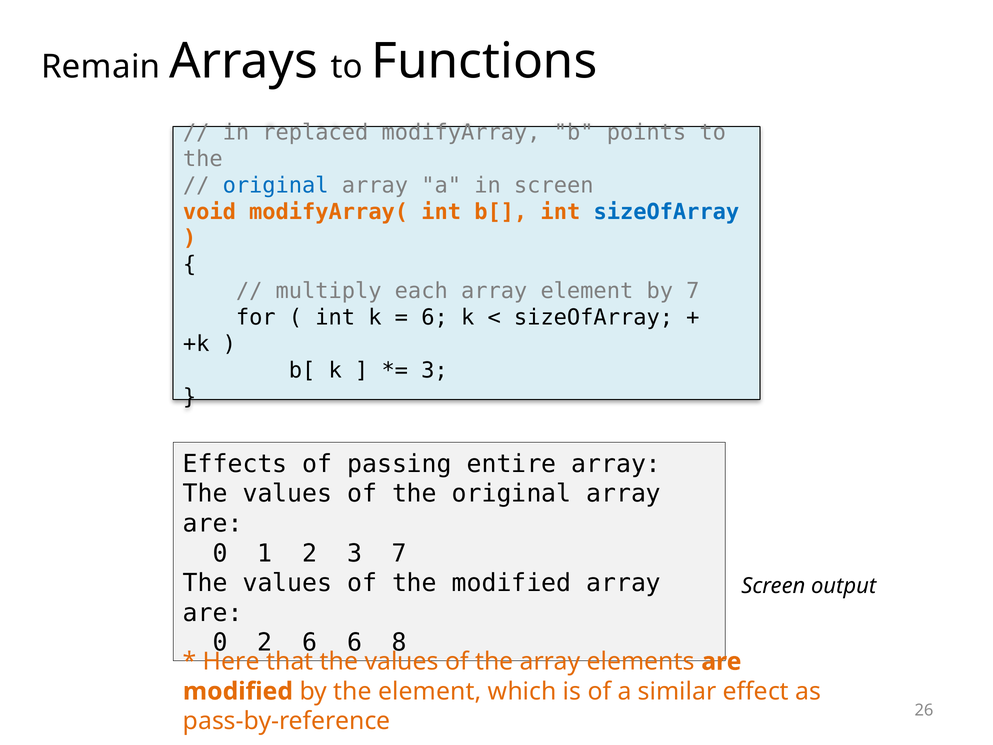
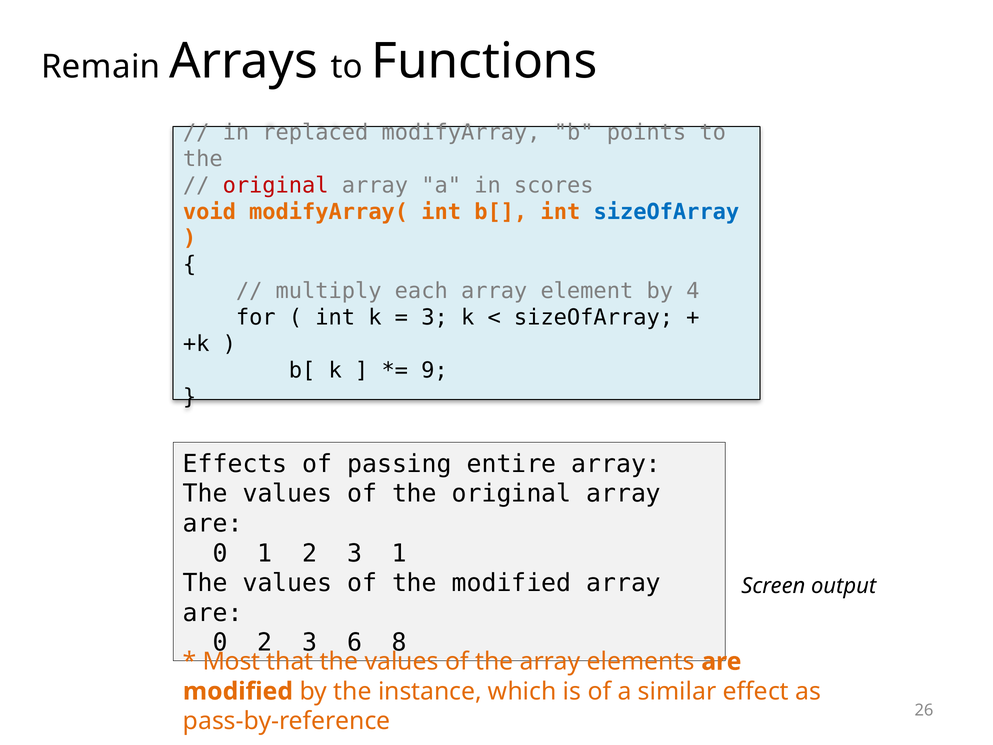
original at (276, 185) colour: blue -> red
in screen: screen -> scores
by 7: 7 -> 4
6 at (435, 318): 6 -> 3
3 at (434, 370): 3 -> 9
3 7: 7 -> 1
0 2 6: 6 -> 3
Here: Here -> Most
the element: element -> instance
